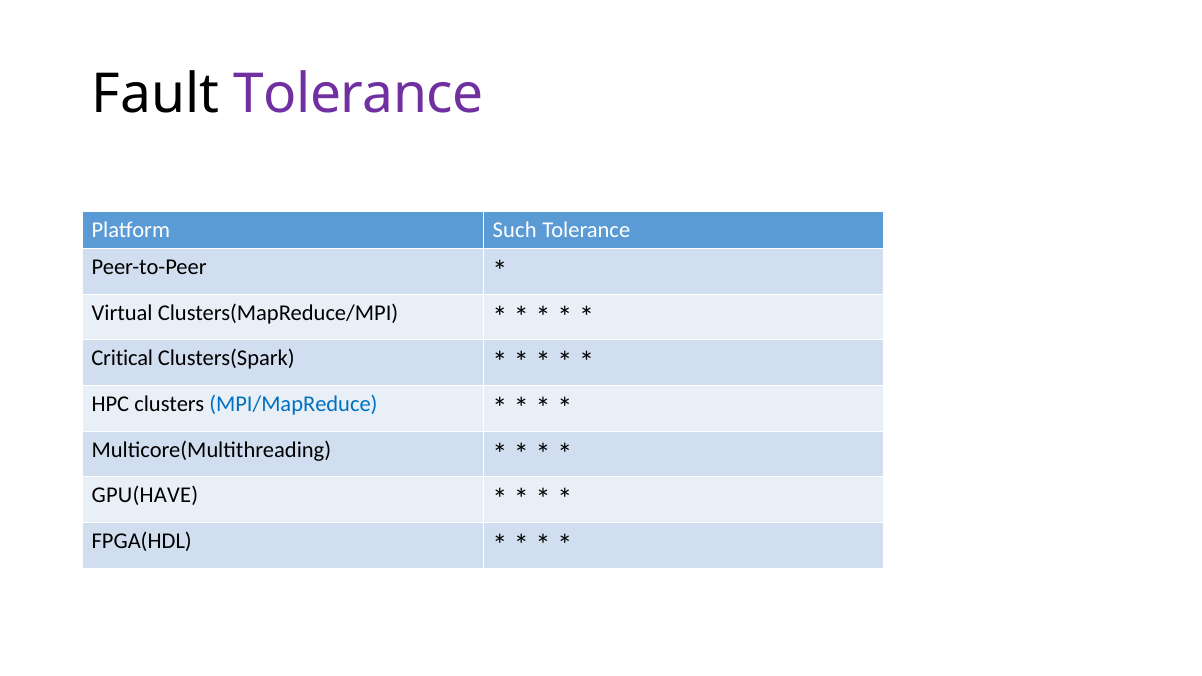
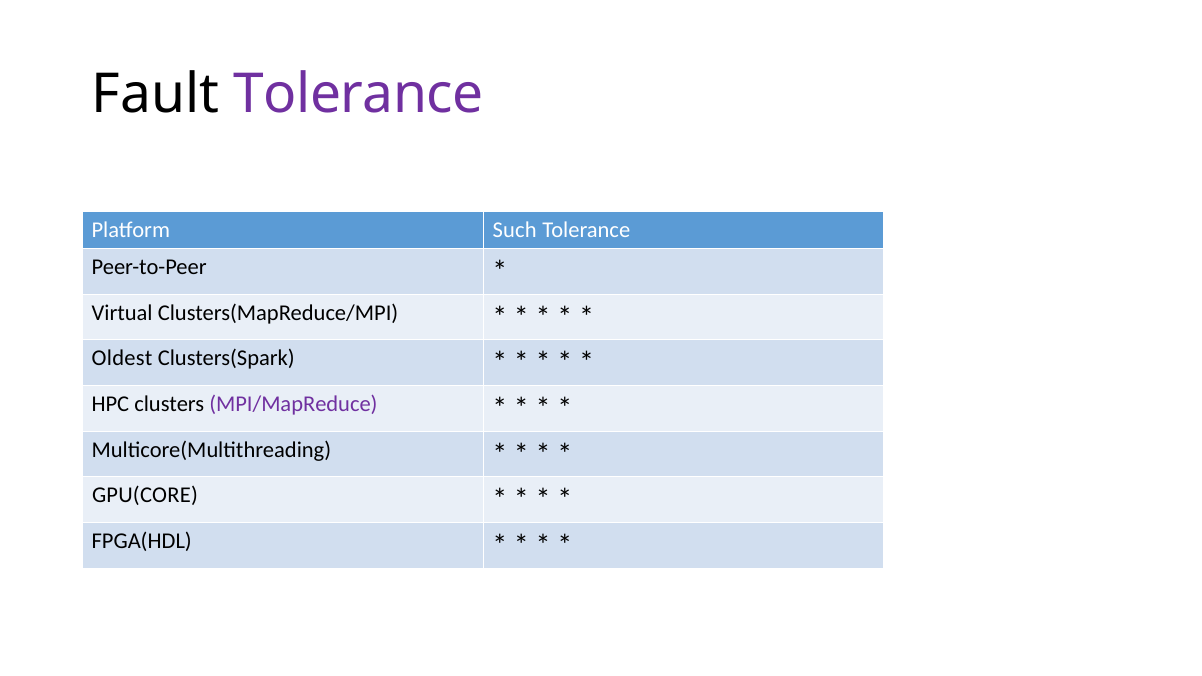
Critical: Critical -> Oldest
MPI/MapReduce colour: blue -> purple
GPU(HAVE: GPU(HAVE -> GPU(CORE
